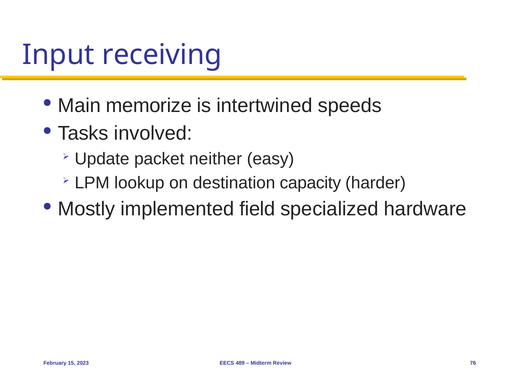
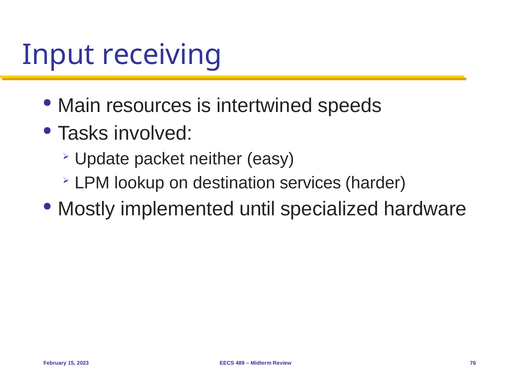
memorize: memorize -> resources
capacity: capacity -> services
field: field -> until
